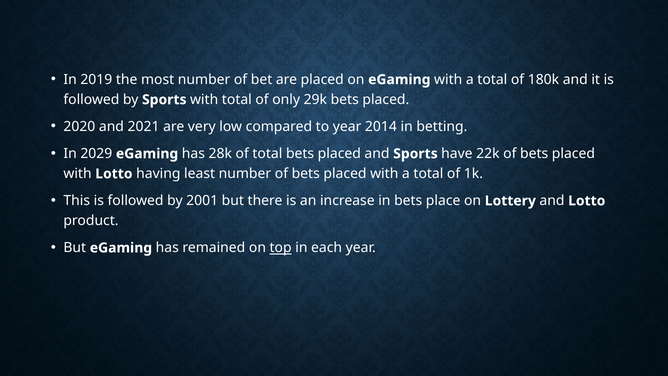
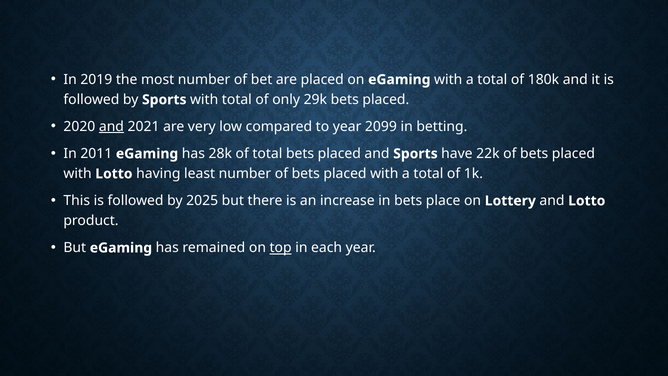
and at (111, 127) underline: none -> present
2014: 2014 -> 2099
2029: 2029 -> 2011
2001: 2001 -> 2025
